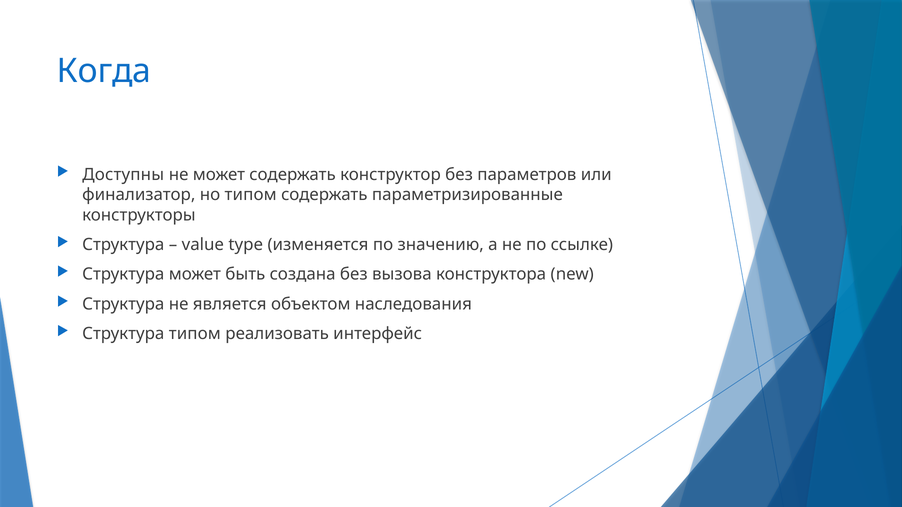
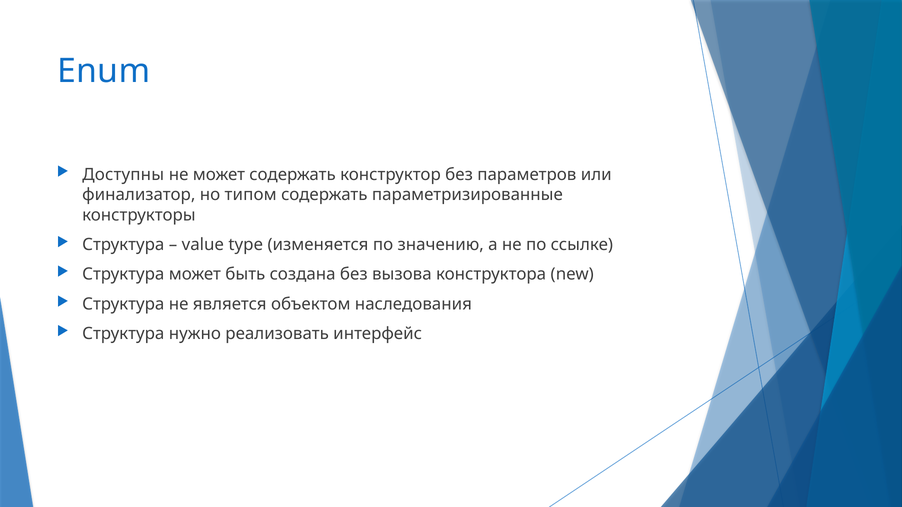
Когда: Когда -> Enum
Структура типом: типом -> нужно
